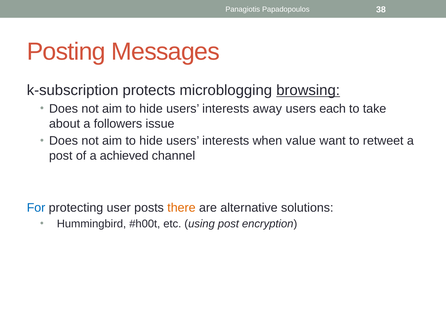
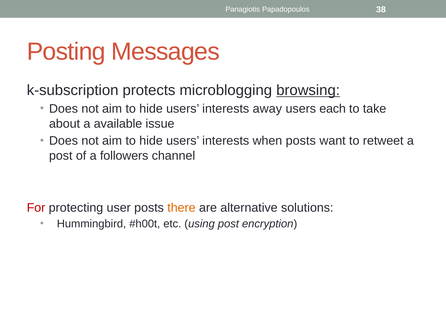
followers: followers -> available
when value: value -> posts
achieved: achieved -> followers
For colour: blue -> red
